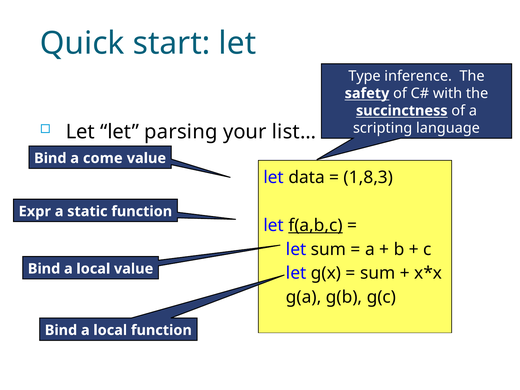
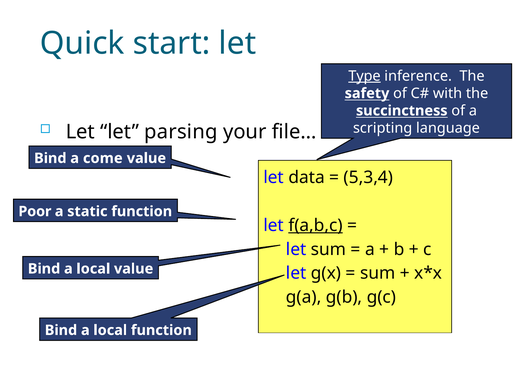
Type underline: none -> present
list…: list… -> file…
1,8,3: 1,8,3 -> 5,3,4
Expr: Expr -> Poor
